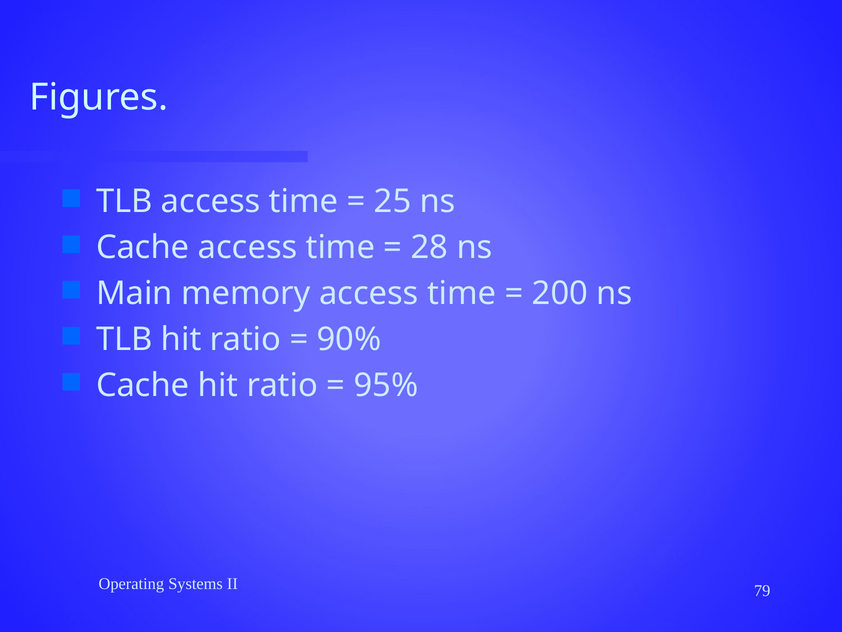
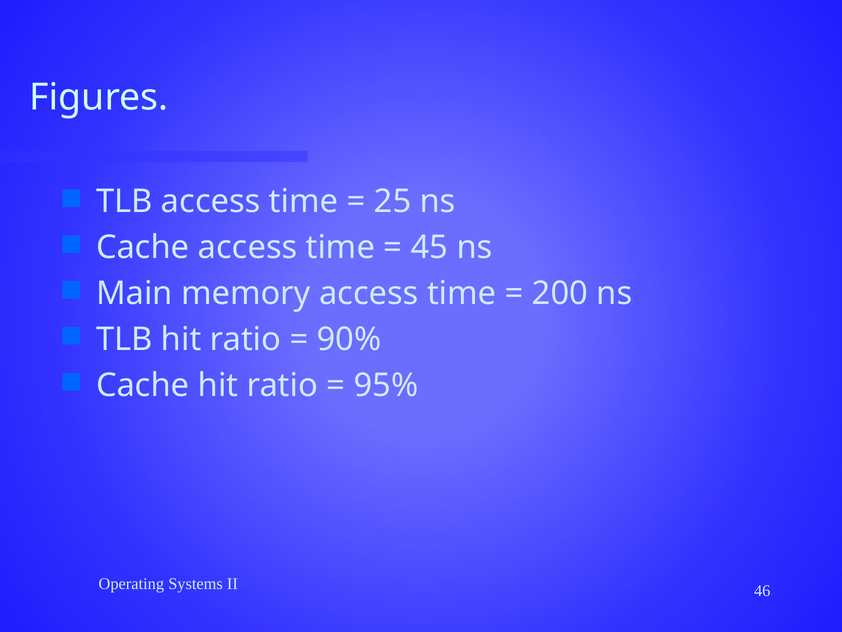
28: 28 -> 45
79: 79 -> 46
